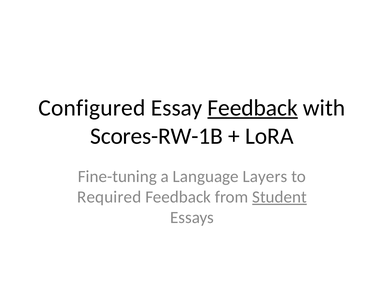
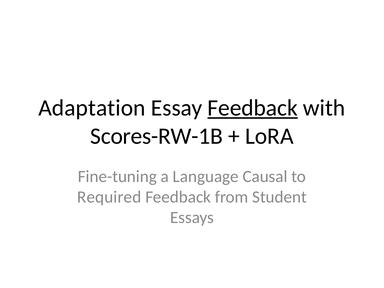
Configured: Configured -> Adaptation
Layers: Layers -> Causal
Student underline: present -> none
